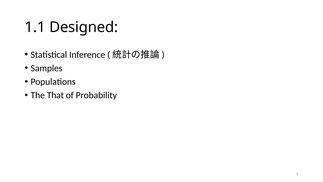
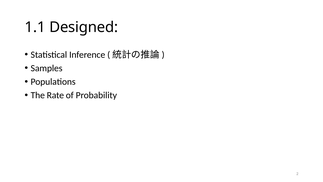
That: That -> Rate
